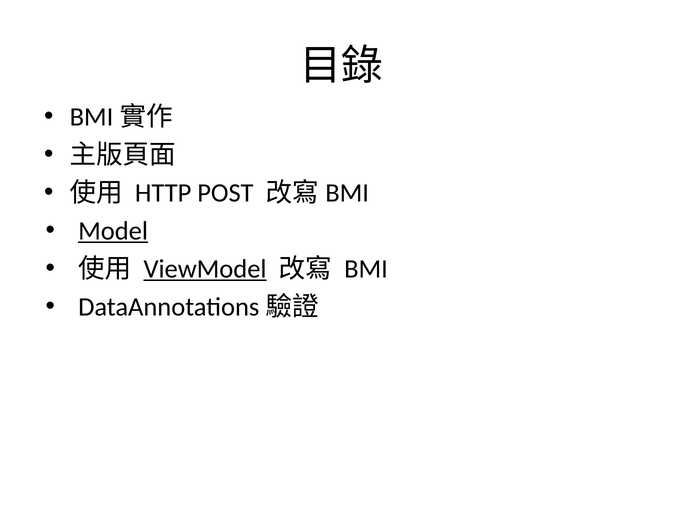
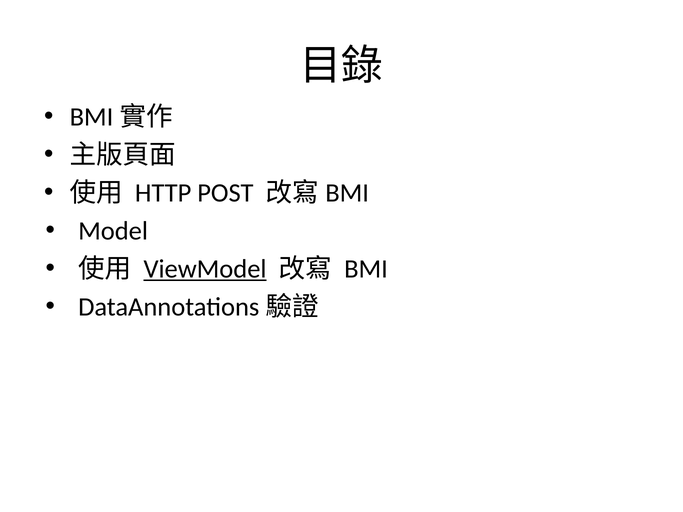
Model underline: present -> none
